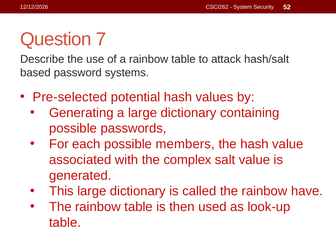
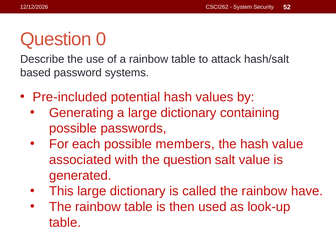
7: 7 -> 0
Pre-selected: Pre-selected -> Pre-included
the complex: complex -> question
